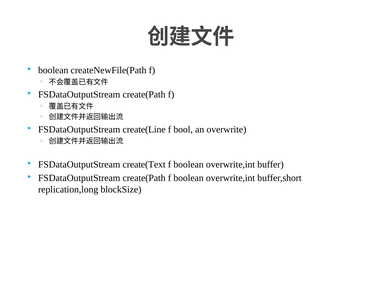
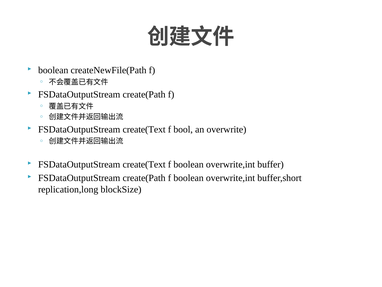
create(Line at (144, 129): create(Line -> create(Text
